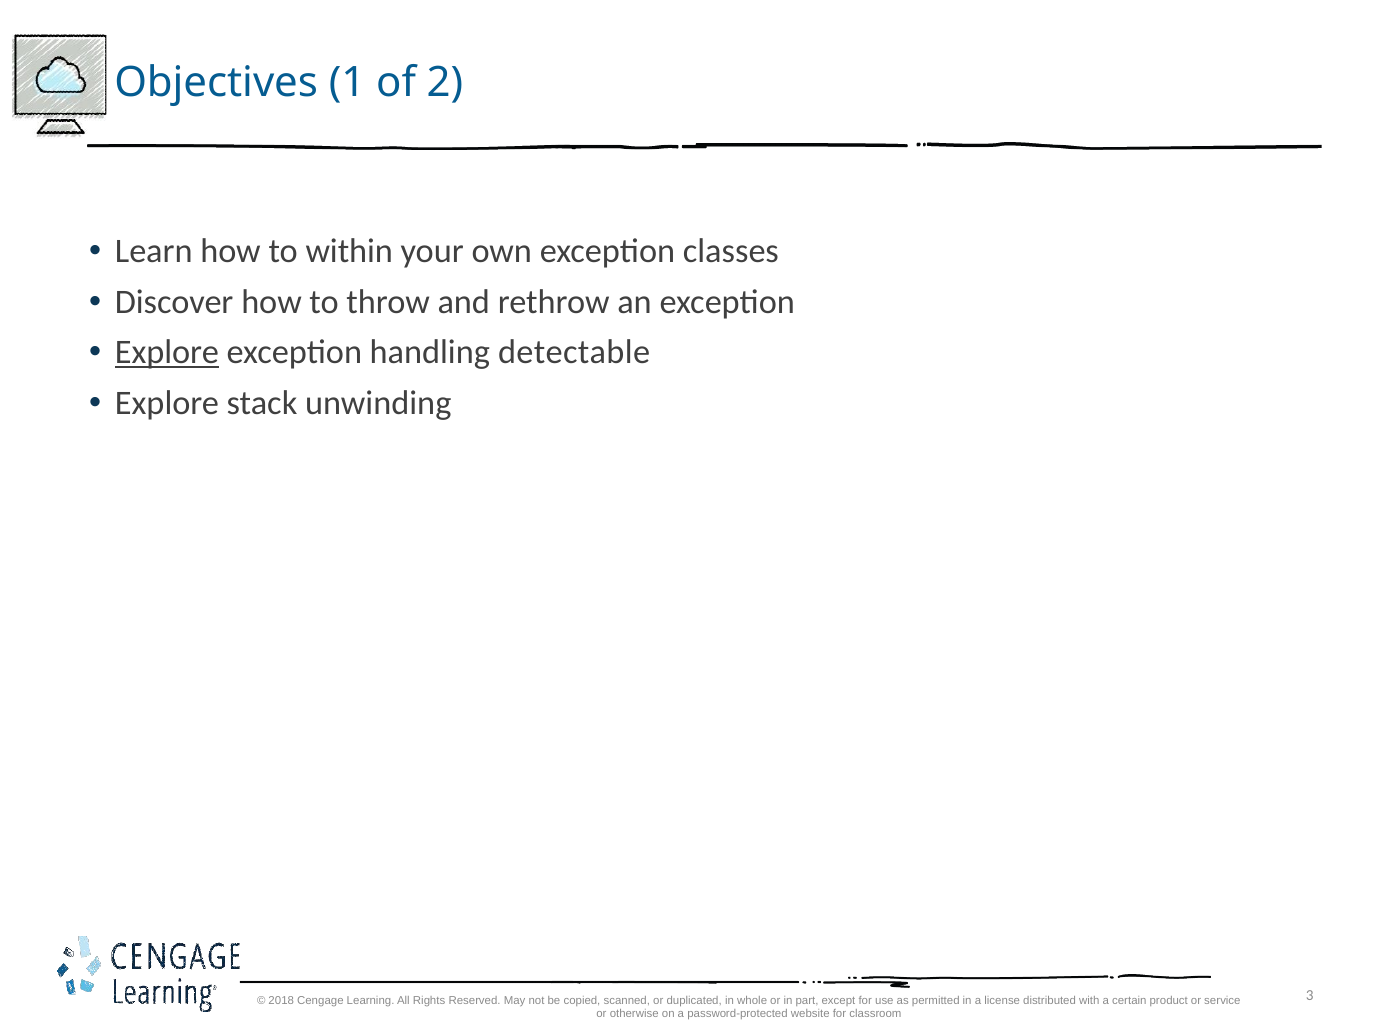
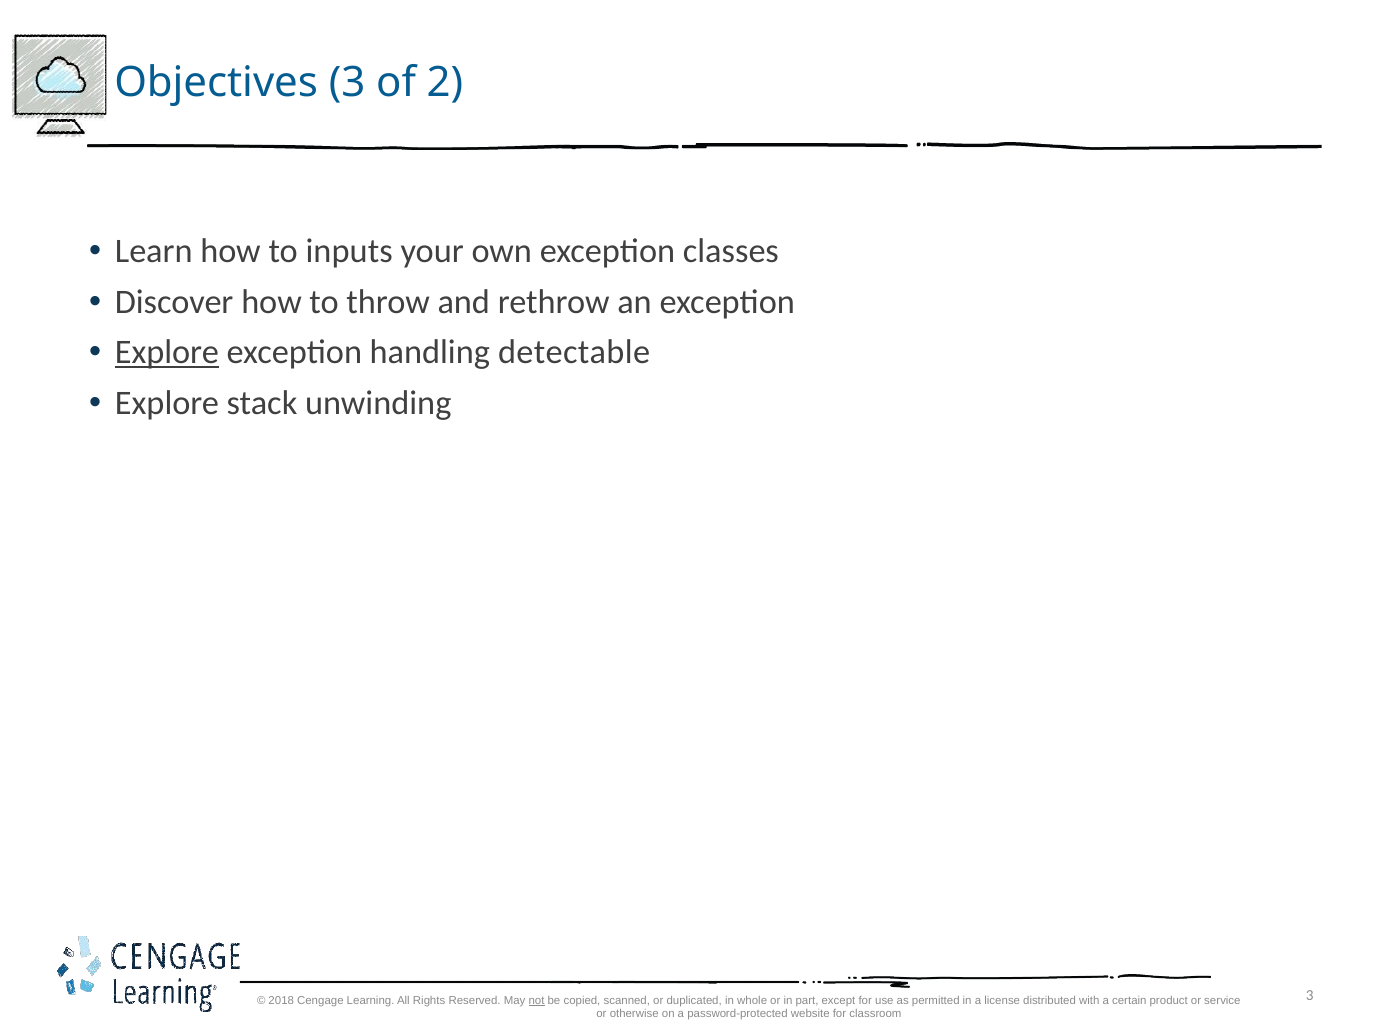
Objectives 1: 1 -> 3
within: within -> inputs
not underline: none -> present
